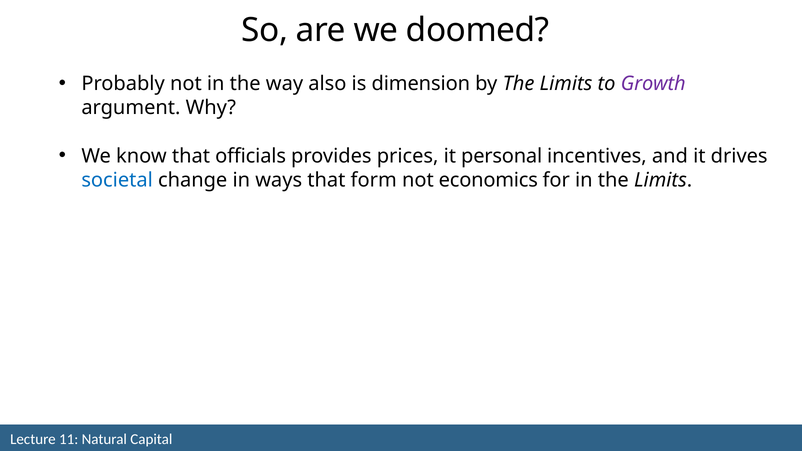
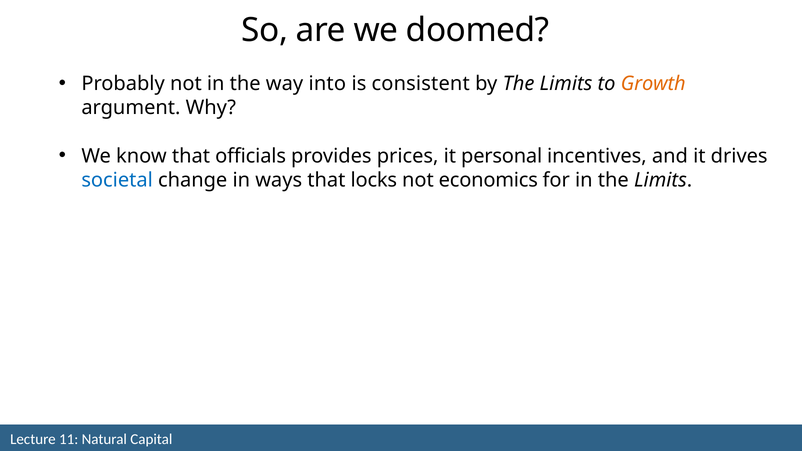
also: also -> into
dimension: dimension -> consistent
Growth colour: purple -> orange
form: form -> locks
